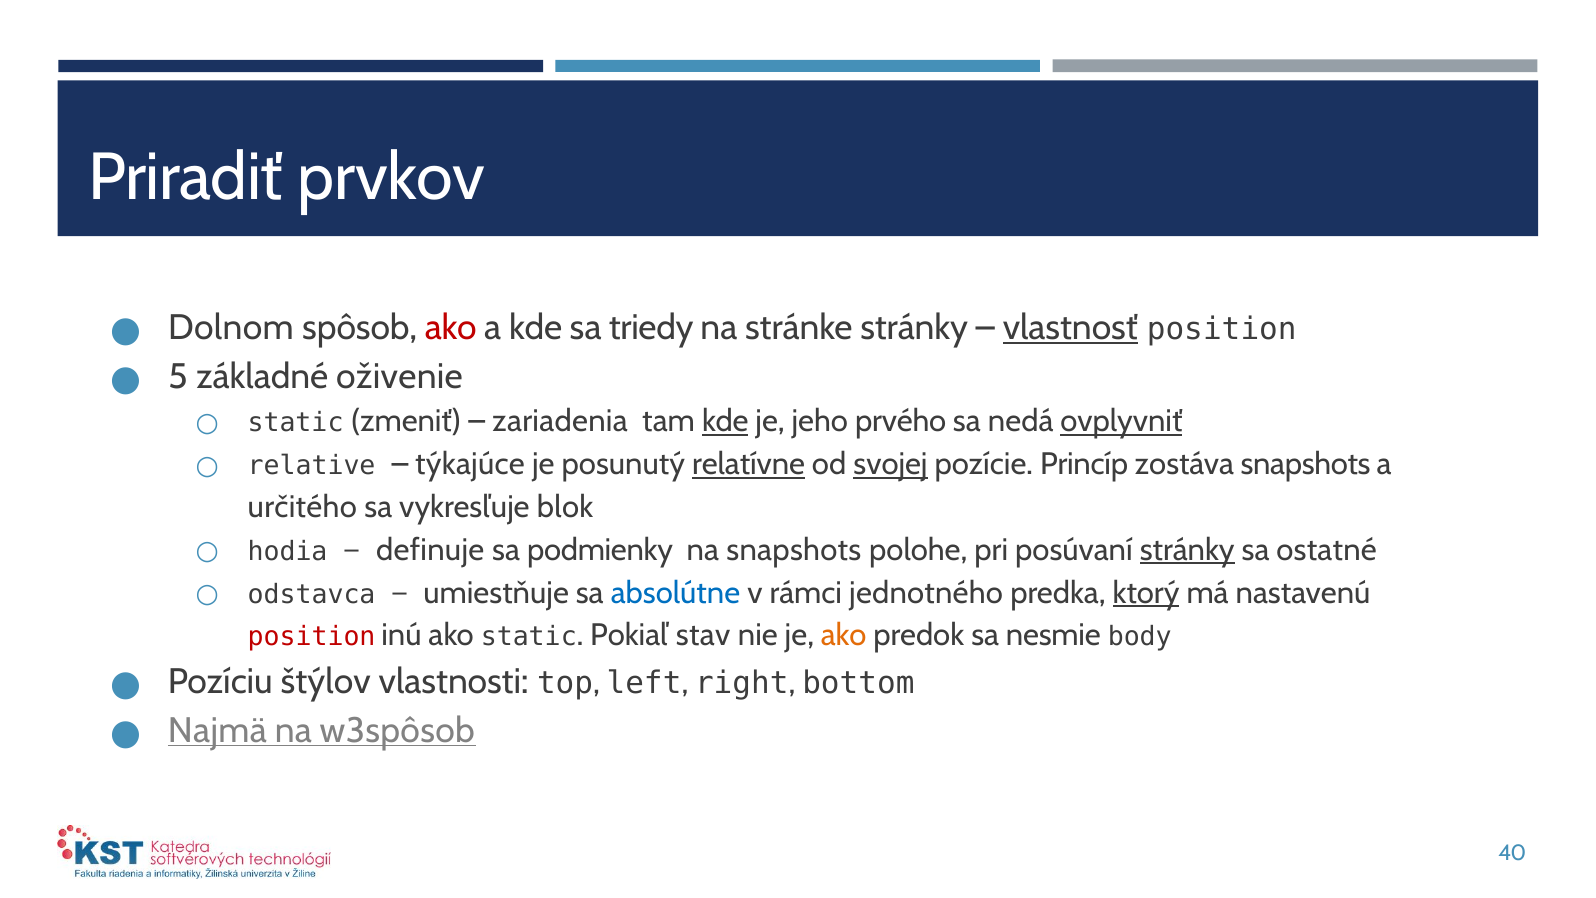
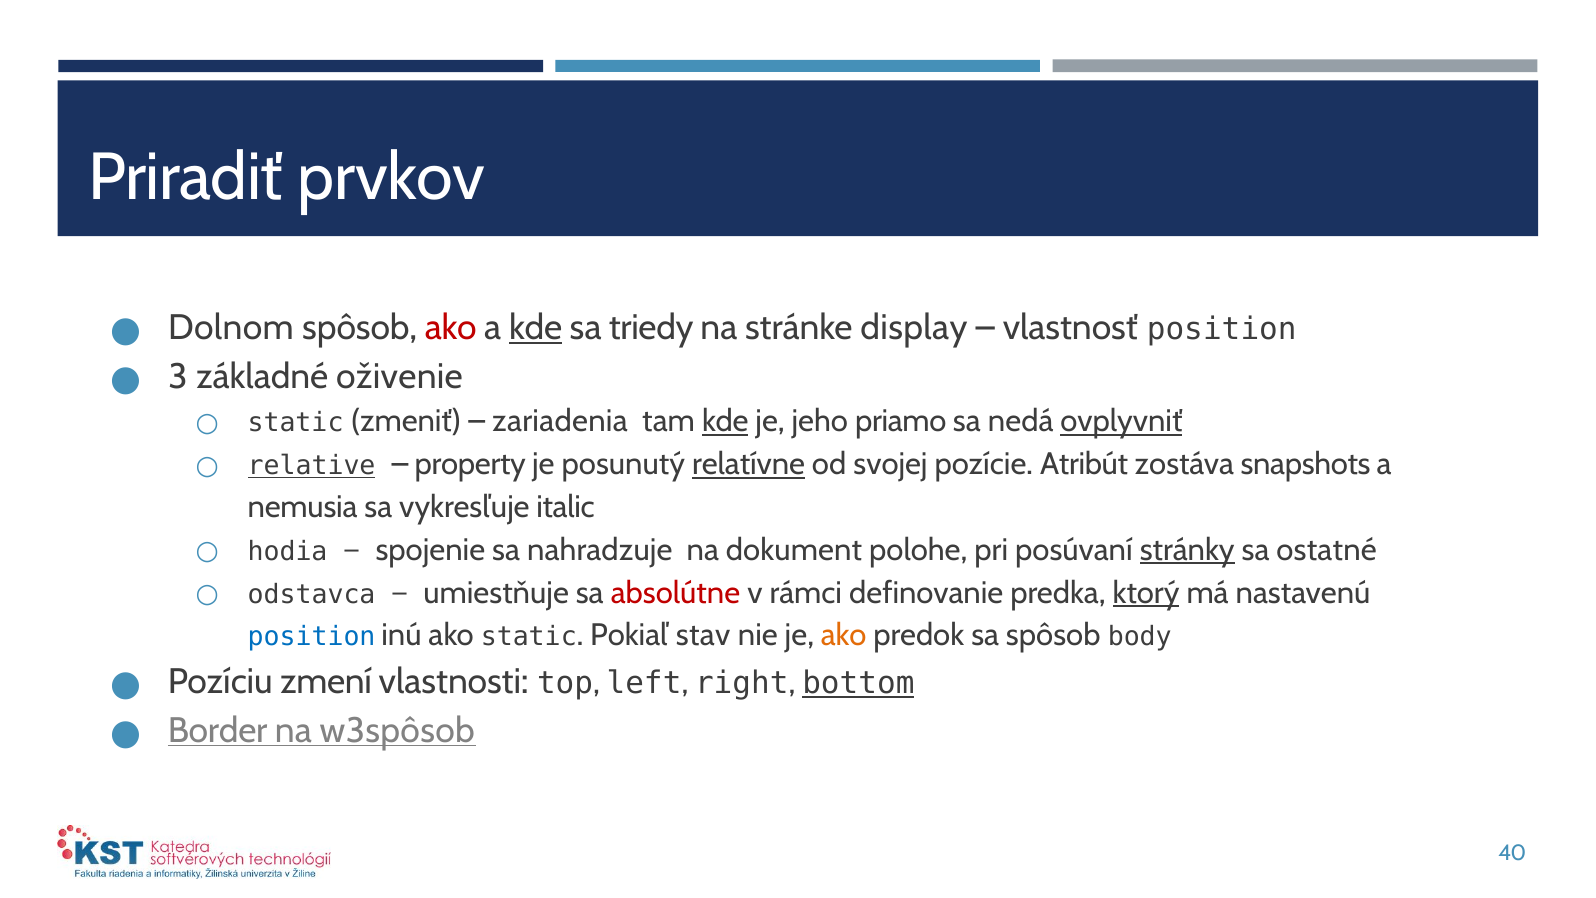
kde at (536, 327) underline: none -> present
stránke stránky: stránky -> display
vlastnosť underline: present -> none
5: 5 -> 3
prvého: prvého -> priamo
relative underline: none -> present
týkajúce: týkajúce -> property
svojej underline: present -> none
Princíp: Princíp -> Atribút
určitého: určitého -> nemusia
blok: blok -> italic
definuje: definuje -> spojenie
podmienky: podmienky -> nahradzuje
na snapshots: snapshots -> dokument
absolútne colour: blue -> red
jednotného: jednotného -> definovanie
position at (312, 637) colour: red -> blue
sa nesmie: nesmie -> spôsob
štýlov: štýlov -> zmení
bottom underline: none -> present
Najmä: Najmä -> Border
